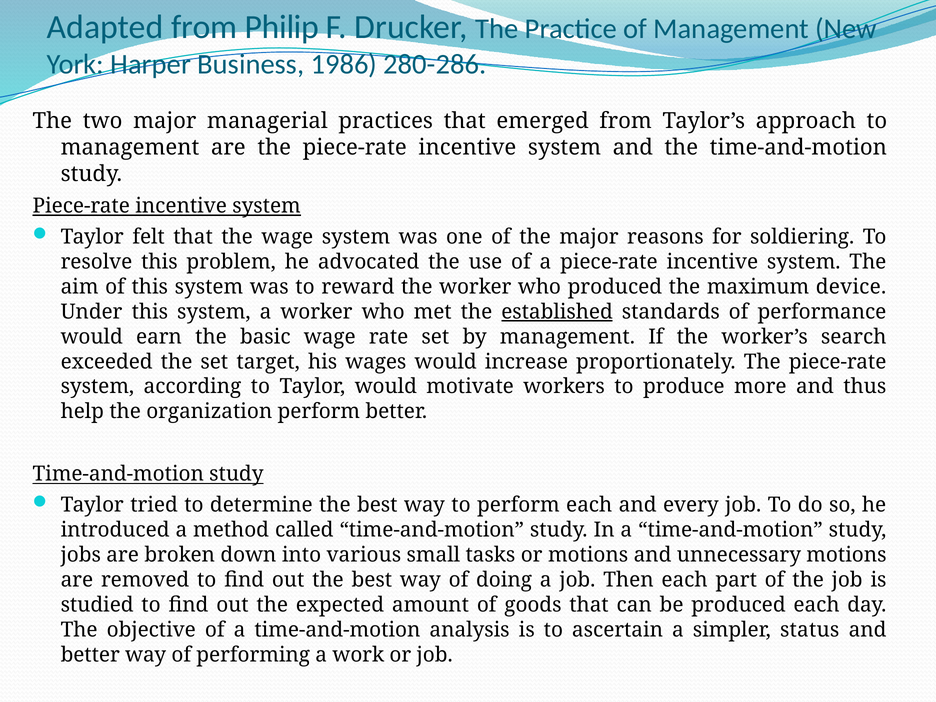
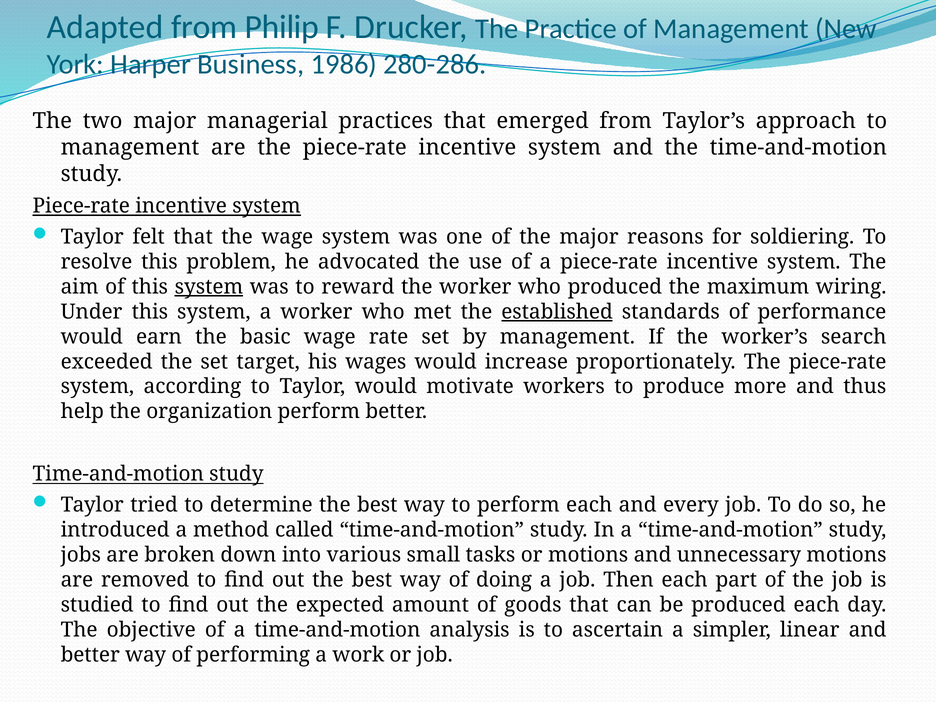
system at (209, 287) underline: none -> present
device: device -> wiring
status: status -> linear
